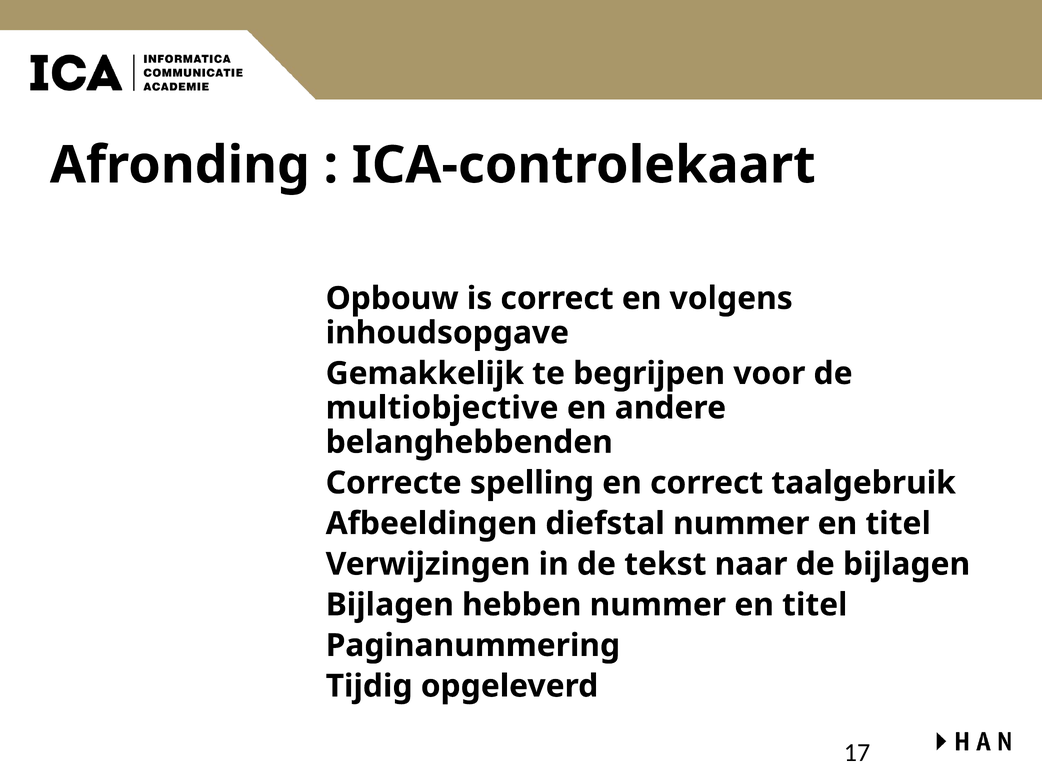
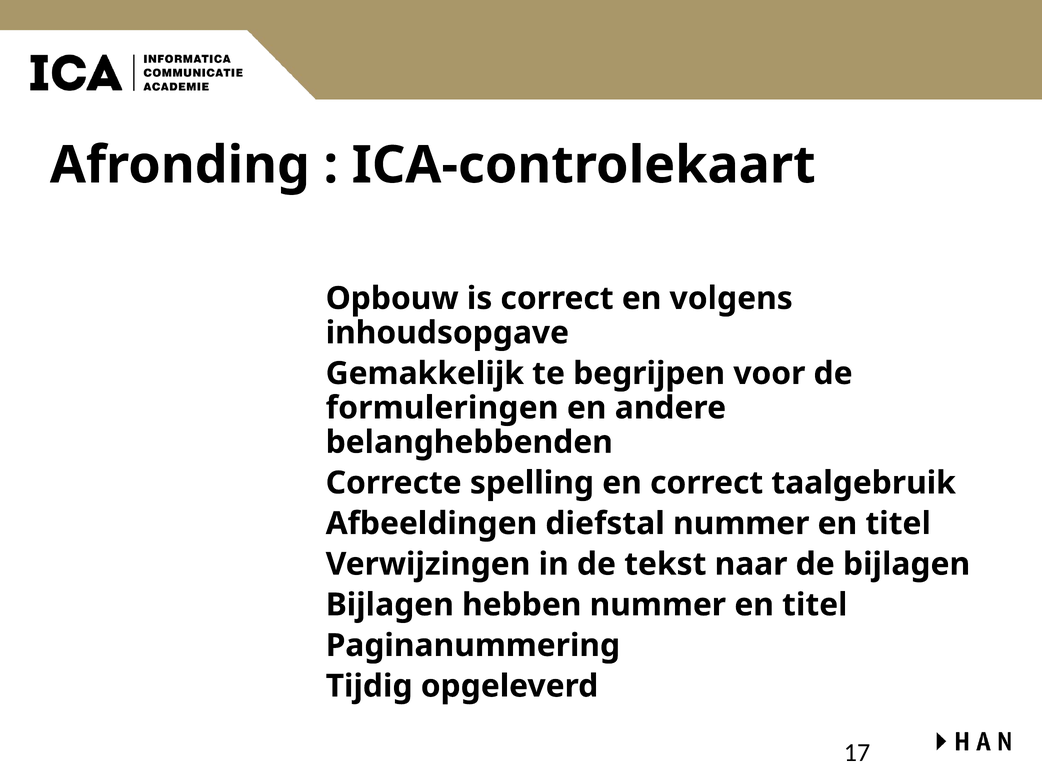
multiobjective: multiobjective -> formuleringen
